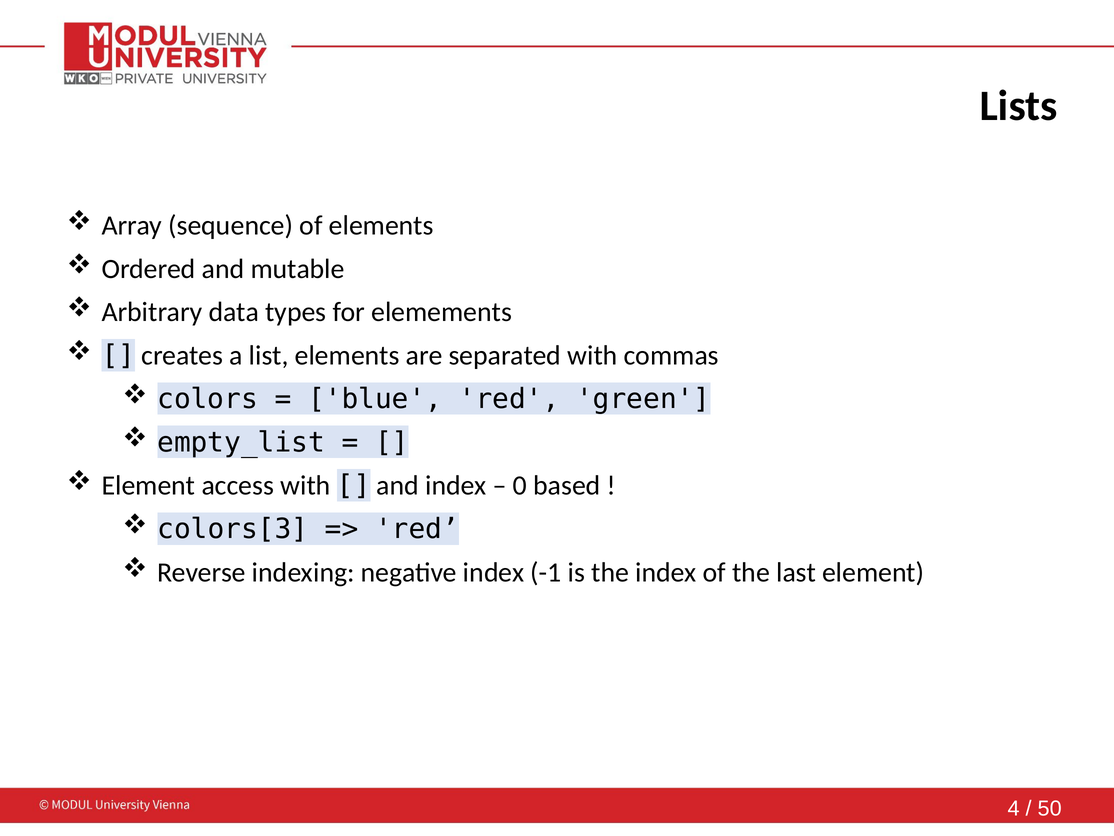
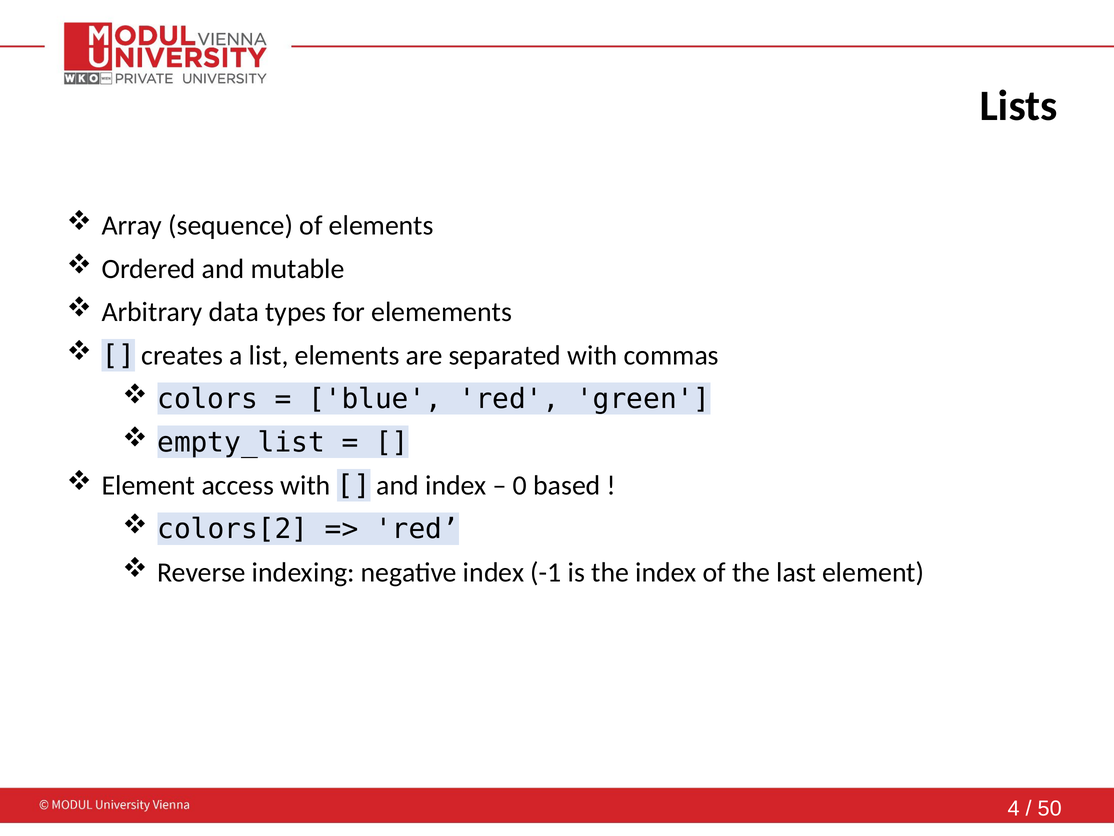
colors[3: colors[3 -> colors[2
